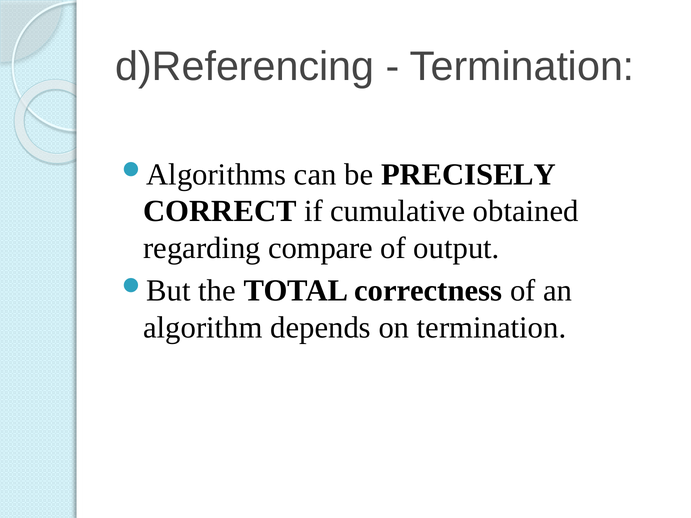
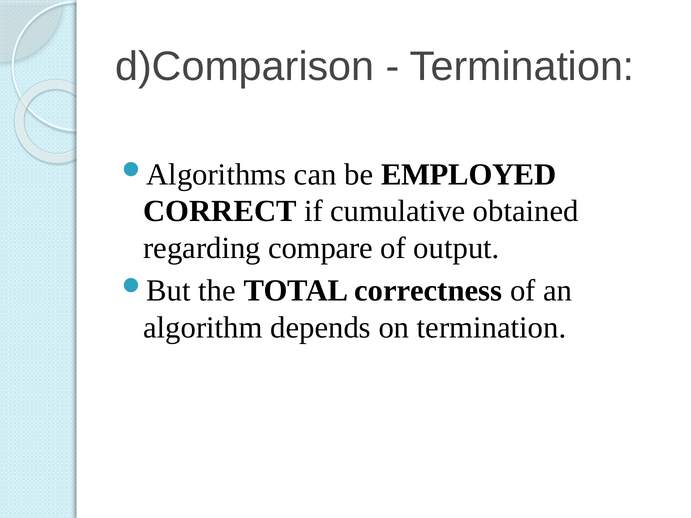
d)Referencing: d)Referencing -> d)Comparison
PRECISELY: PRECISELY -> EMPLOYED
